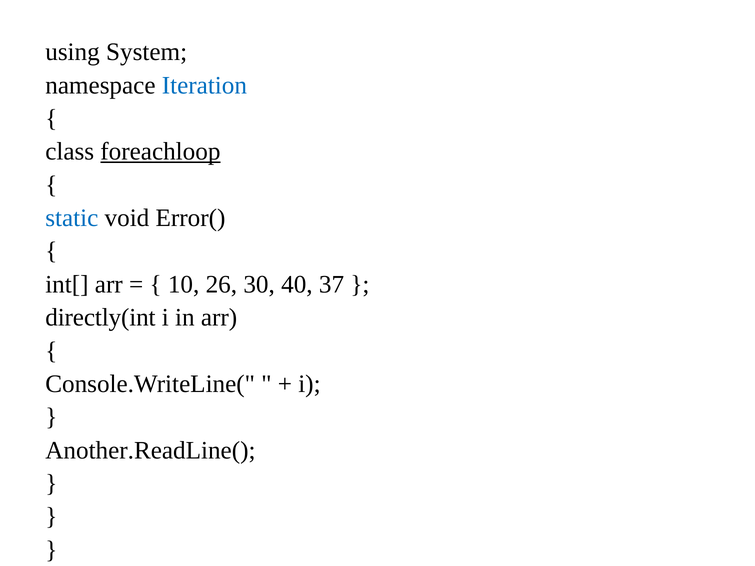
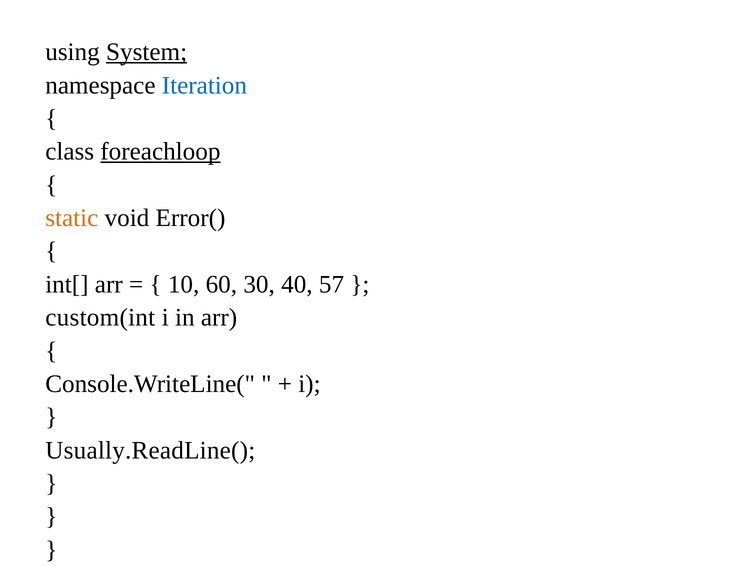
System underline: none -> present
static colour: blue -> orange
26: 26 -> 60
37: 37 -> 57
directly(int: directly(int -> custom(int
Another.ReadLine(: Another.ReadLine( -> Usually.ReadLine(
